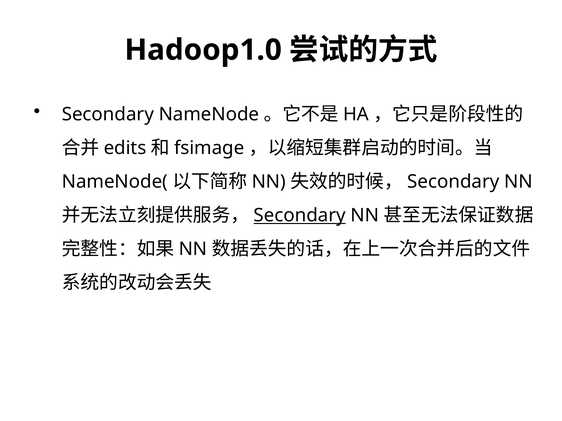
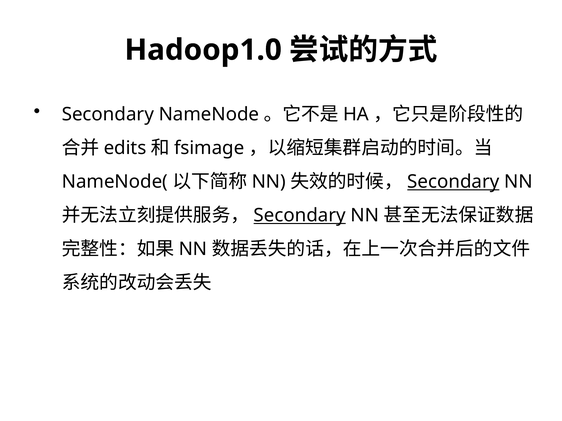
Secondary at (453, 182) underline: none -> present
